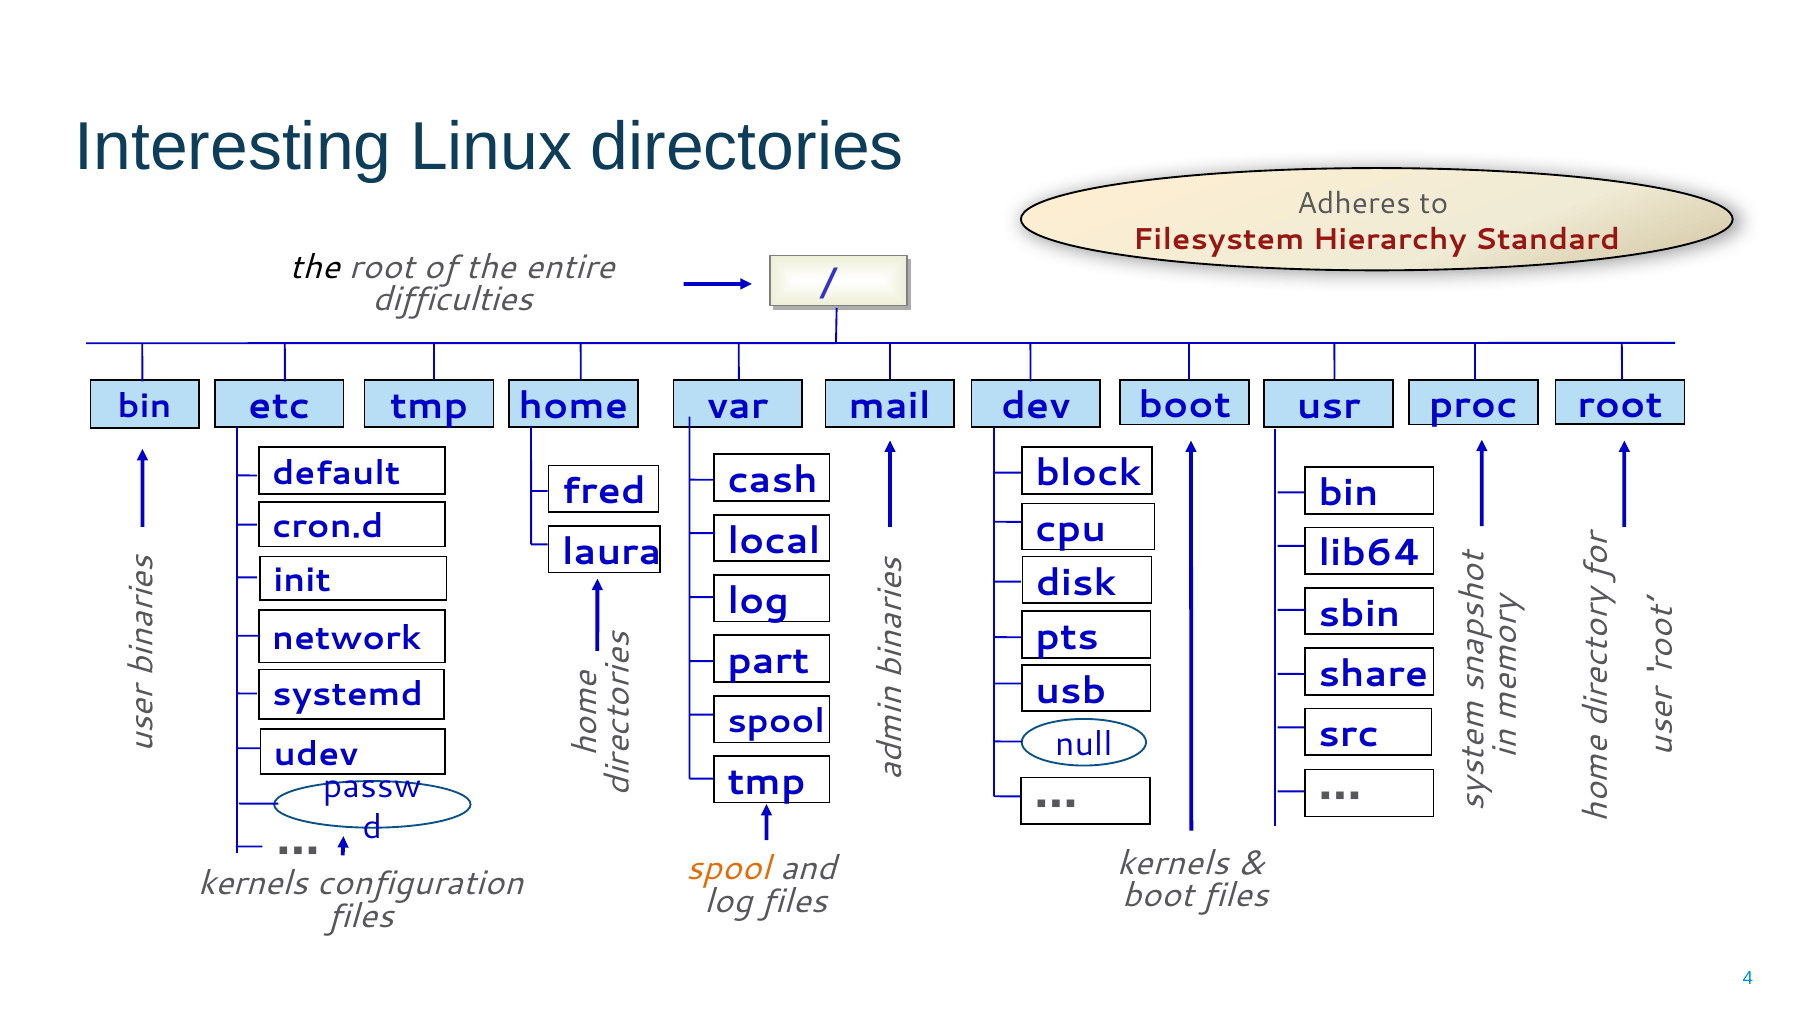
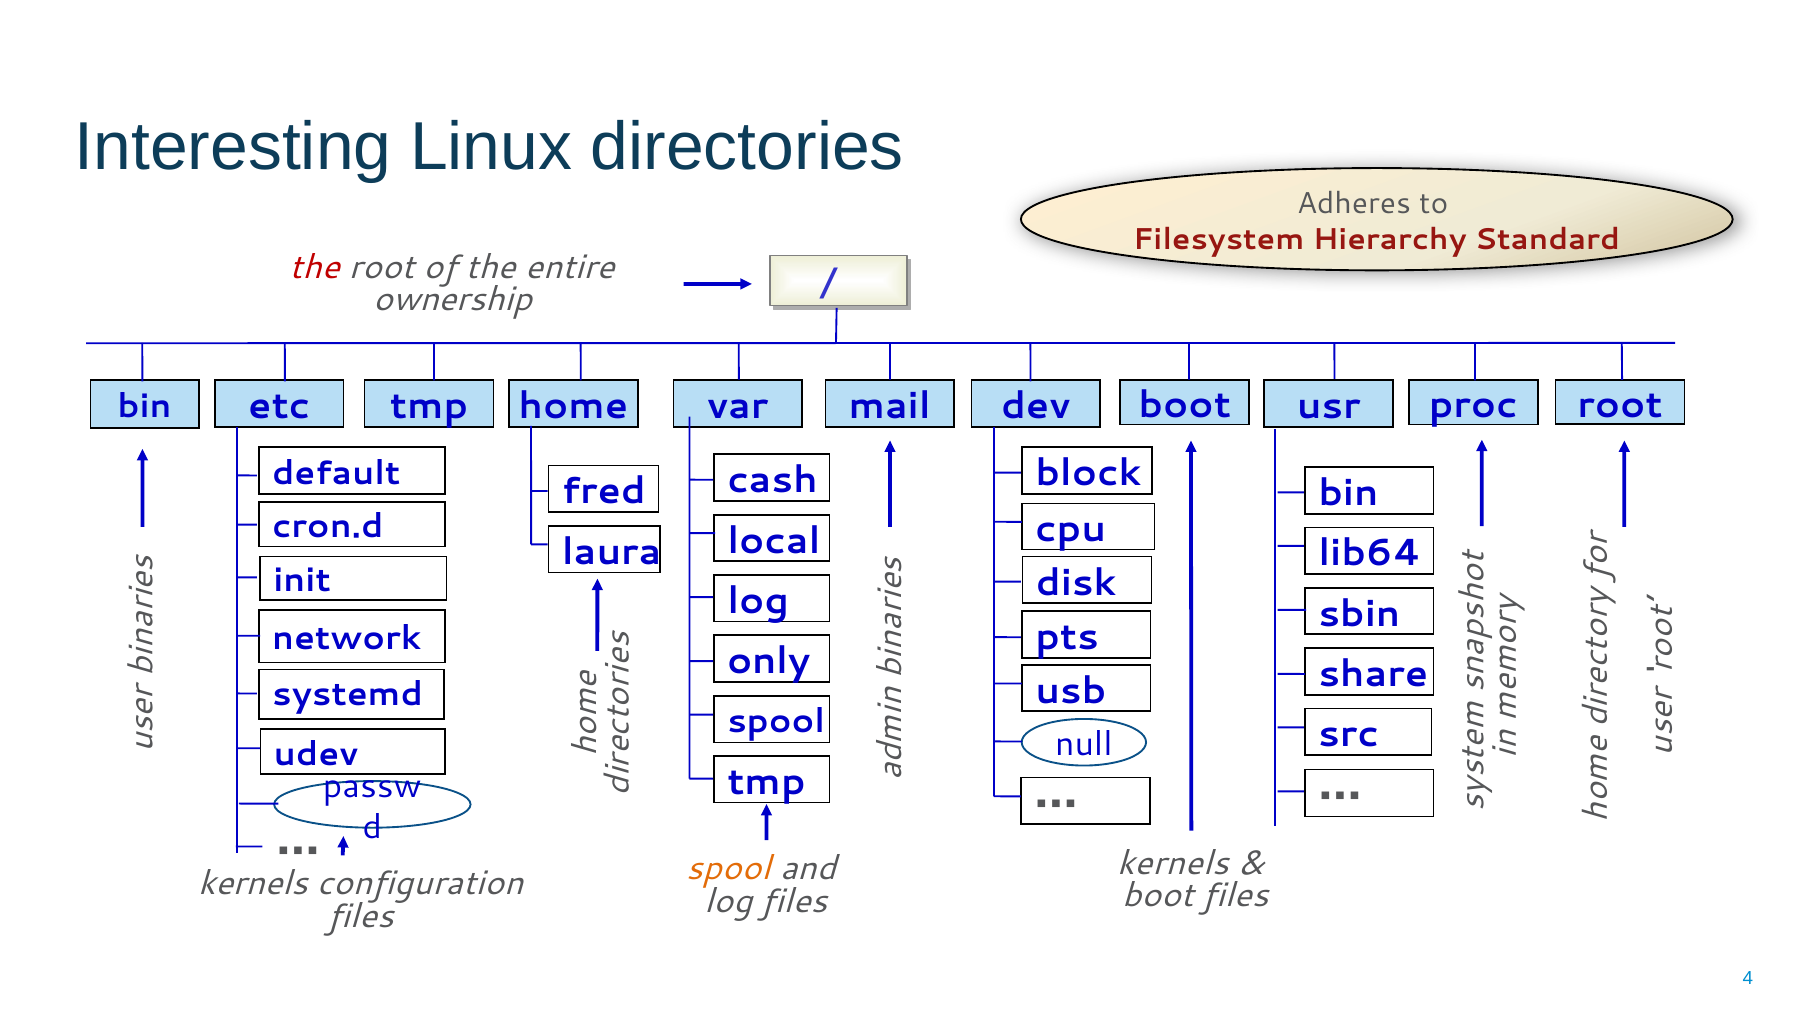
the at (315, 267) colour: black -> red
difficulties: difficulties -> ownership
part: part -> only
